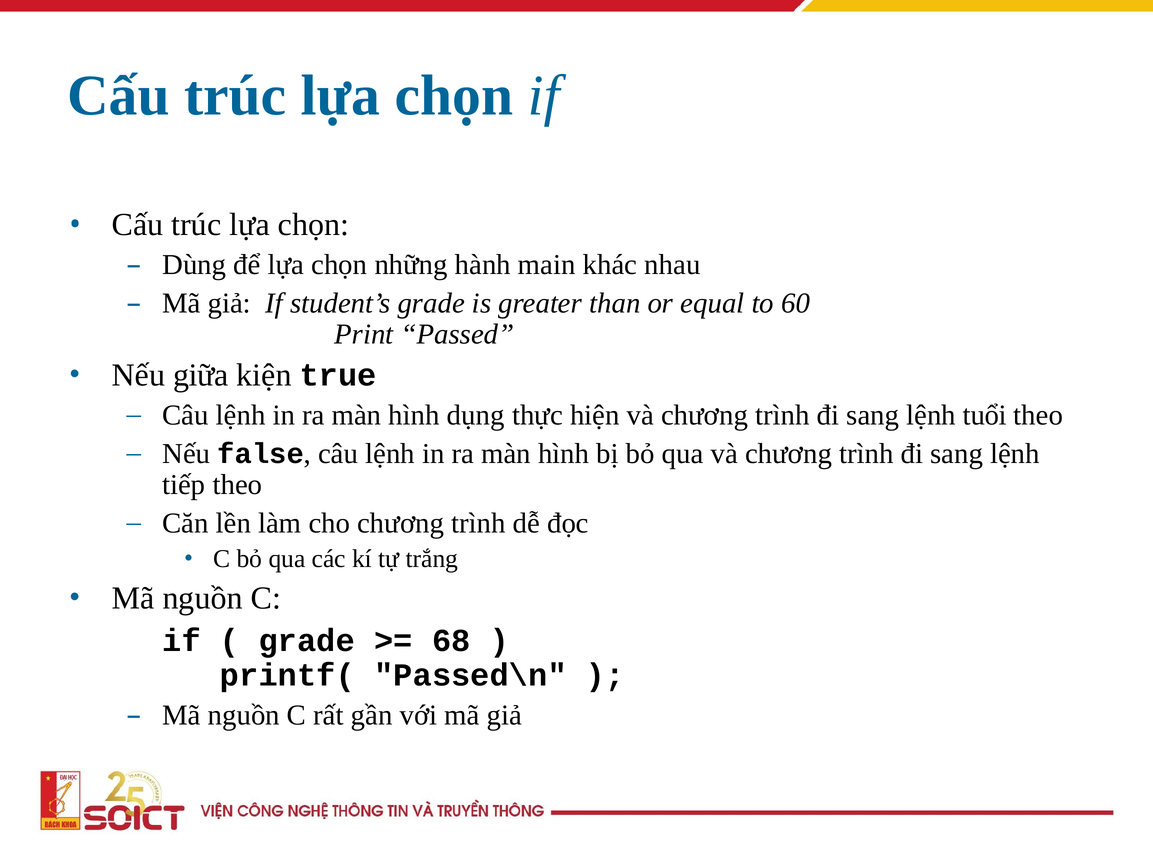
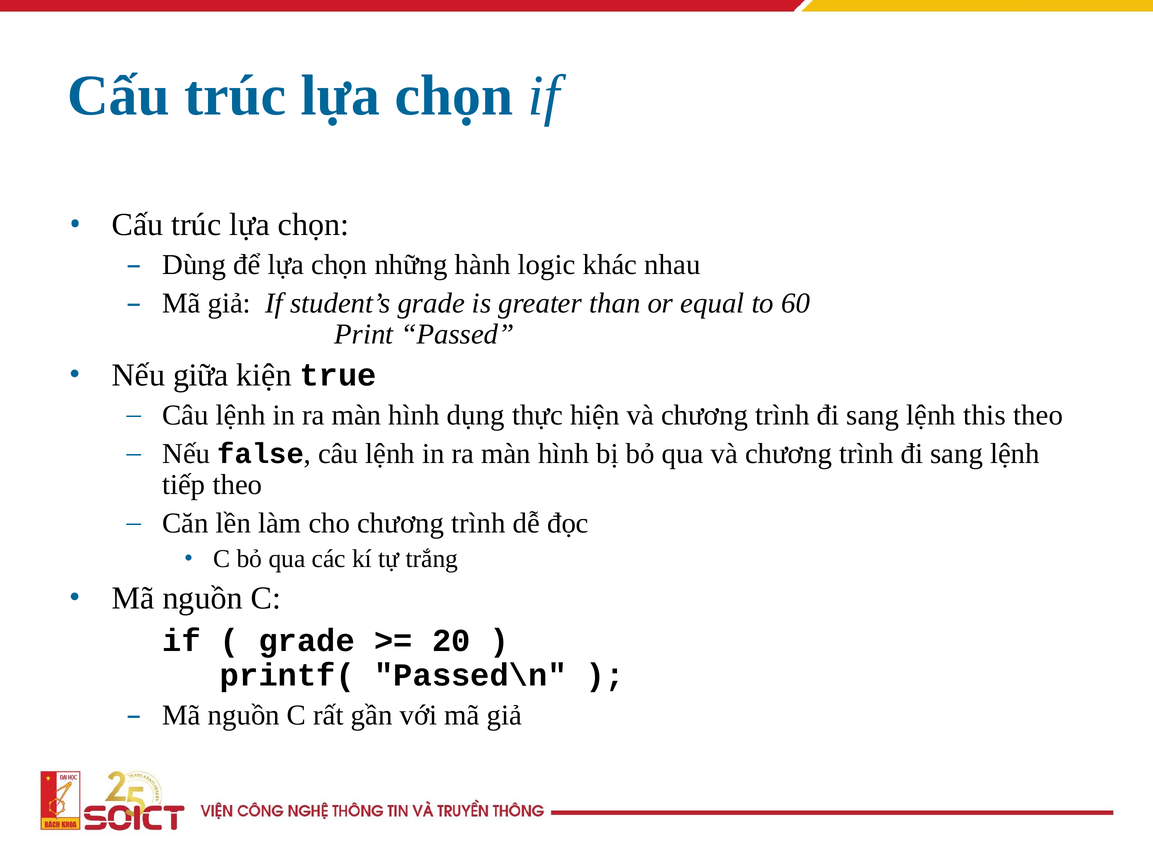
main: main -> logic
tuổi: tuổi -> this
68: 68 -> 20
